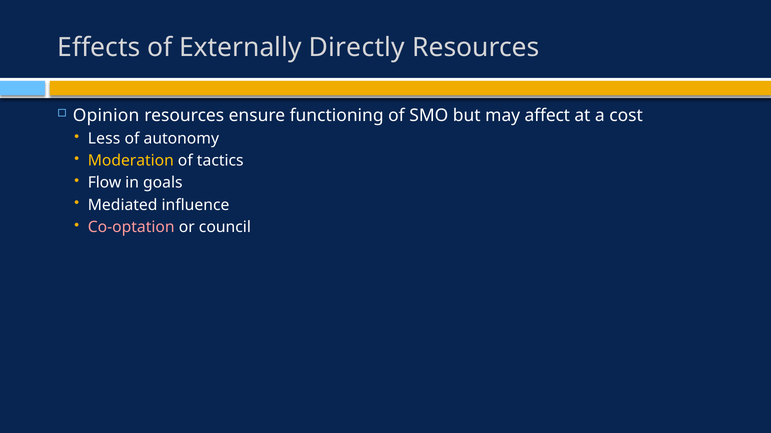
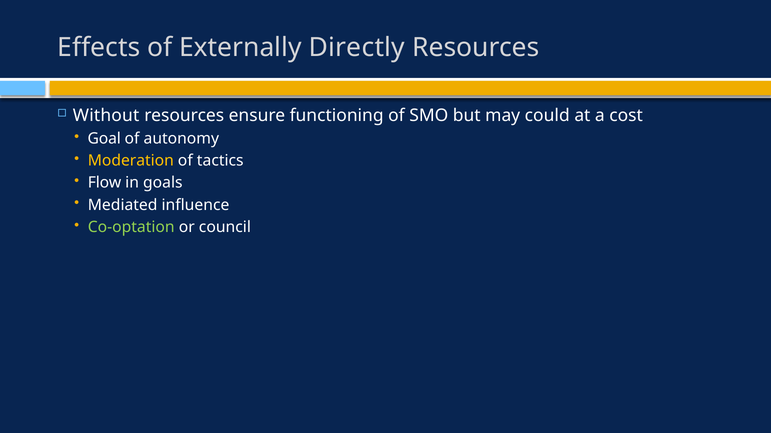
Opinion: Opinion -> Without
affect: affect -> could
Less: Less -> Goal
Co-optation colour: pink -> light green
